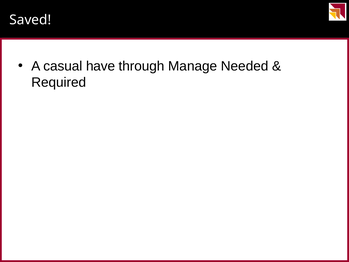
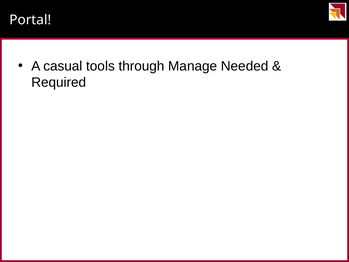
Saved: Saved -> Portal
have: have -> tools
